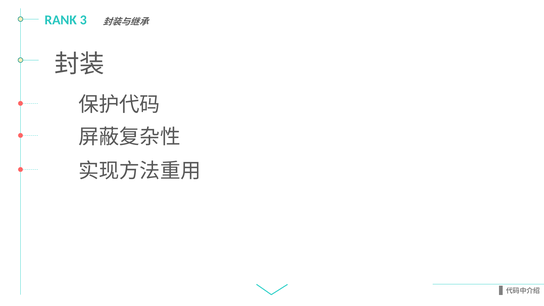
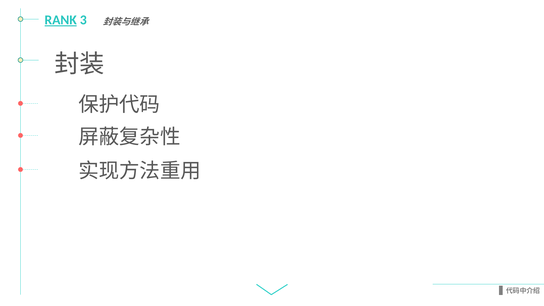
RANK underline: none -> present
